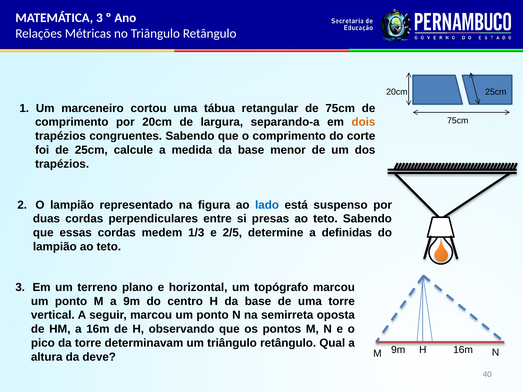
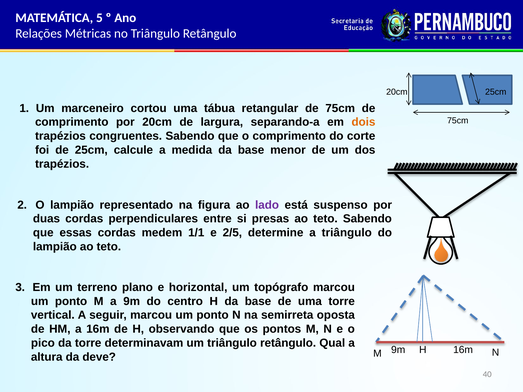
MATEMÁTICA 3: 3 -> 5
lado colour: blue -> purple
1/3: 1/3 -> 1/1
a definidas: definidas -> triângulo
